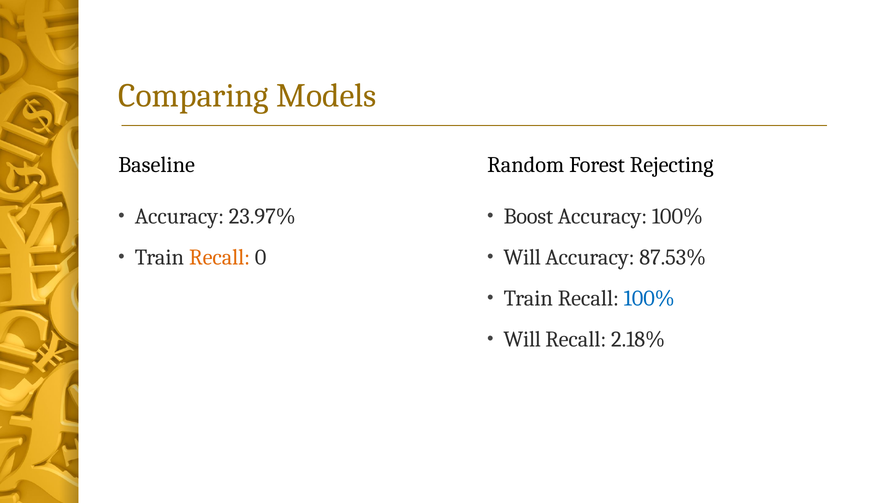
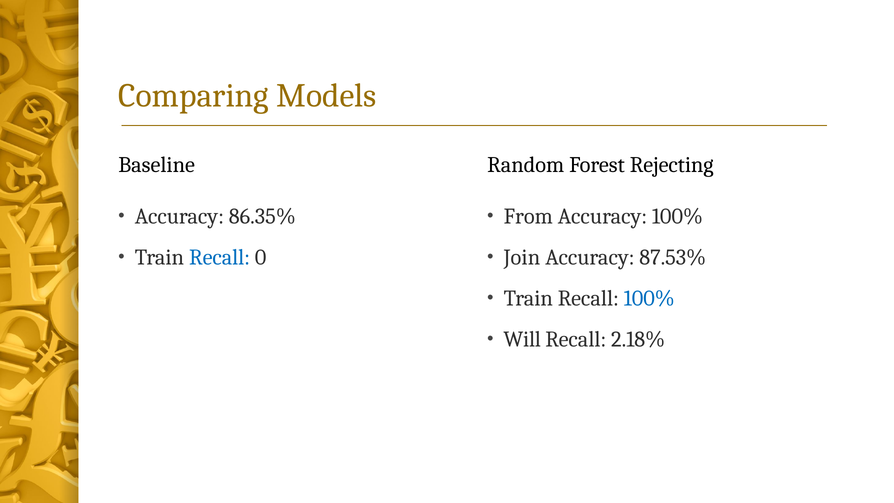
23.97%: 23.97% -> 86.35%
Boost: Boost -> From
Recall at (220, 257) colour: orange -> blue
Will at (522, 257): Will -> Join
